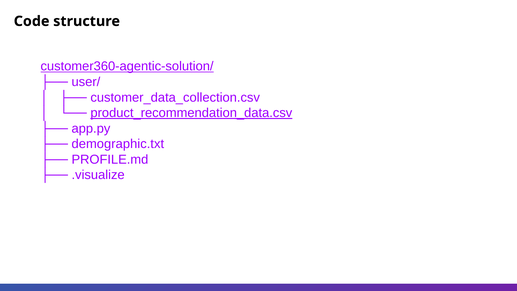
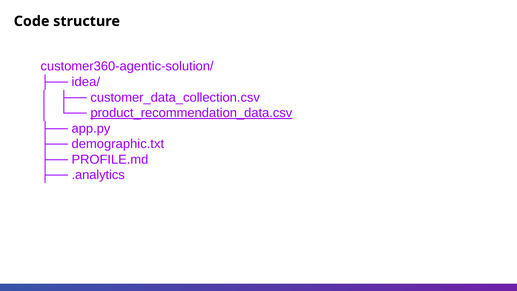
customer360-agentic-solution/ underline: present -> none
user/: user/ -> idea/
.visualize: .visualize -> .analytics
